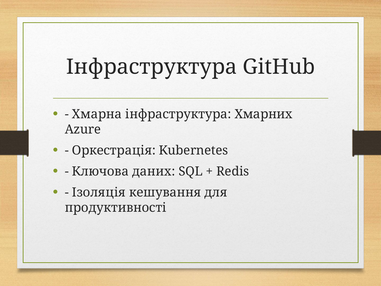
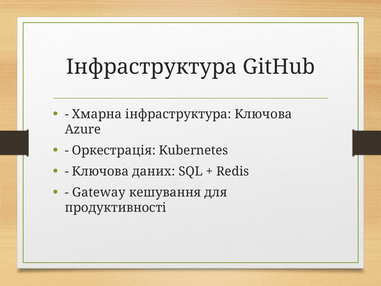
інфраструктура Хмарних: Хмарних -> Ключова
Ізоляція: Ізоляція -> Gateway
